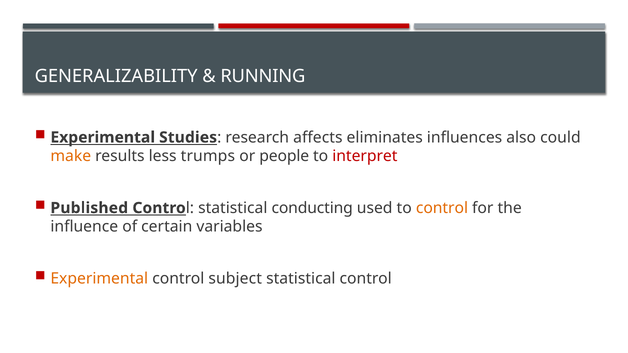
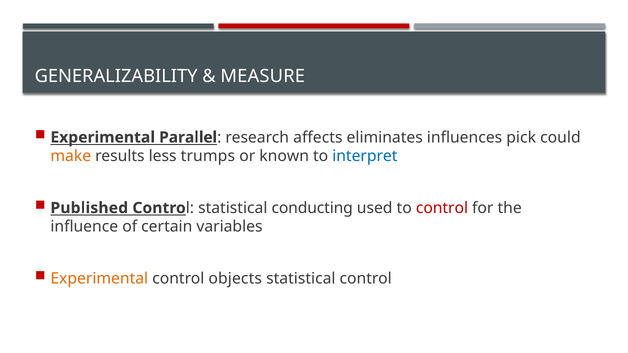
RUNNING: RUNNING -> MEASURE
Studies: Studies -> Parallel
also: also -> pick
people: people -> known
interpret colour: red -> blue
control at (442, 208) colour: orange -> red
subject: subject -> objects
